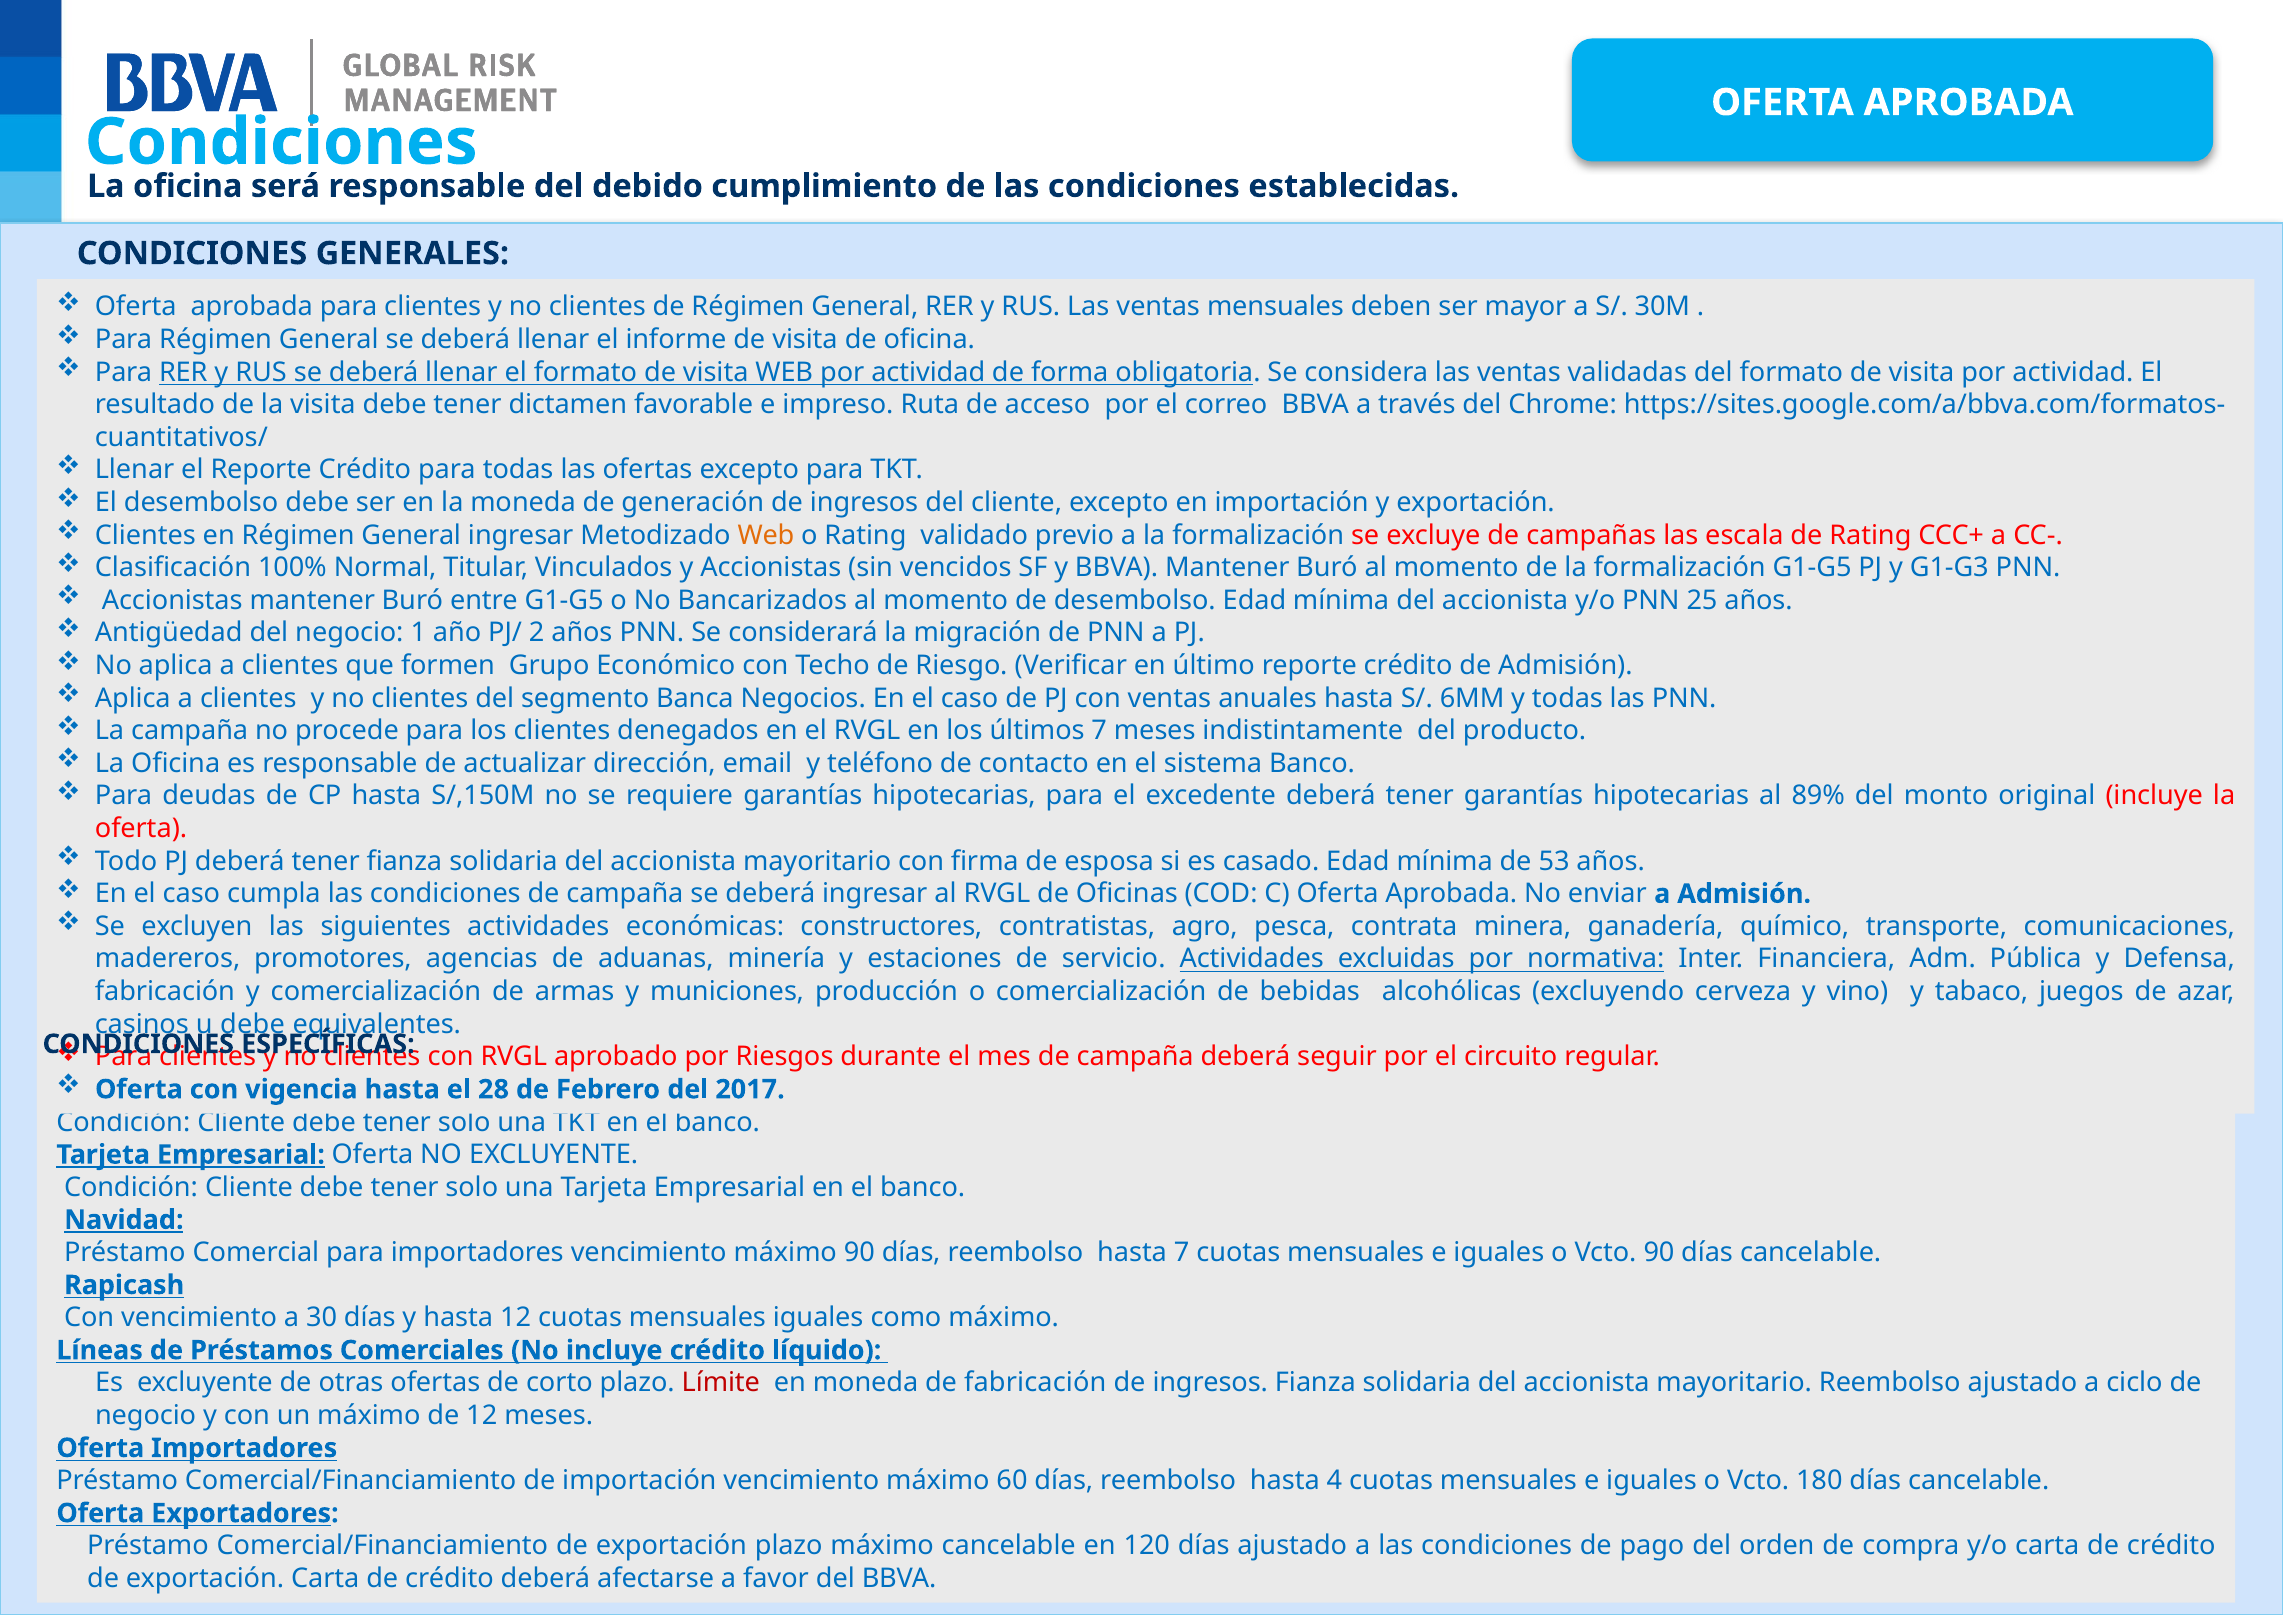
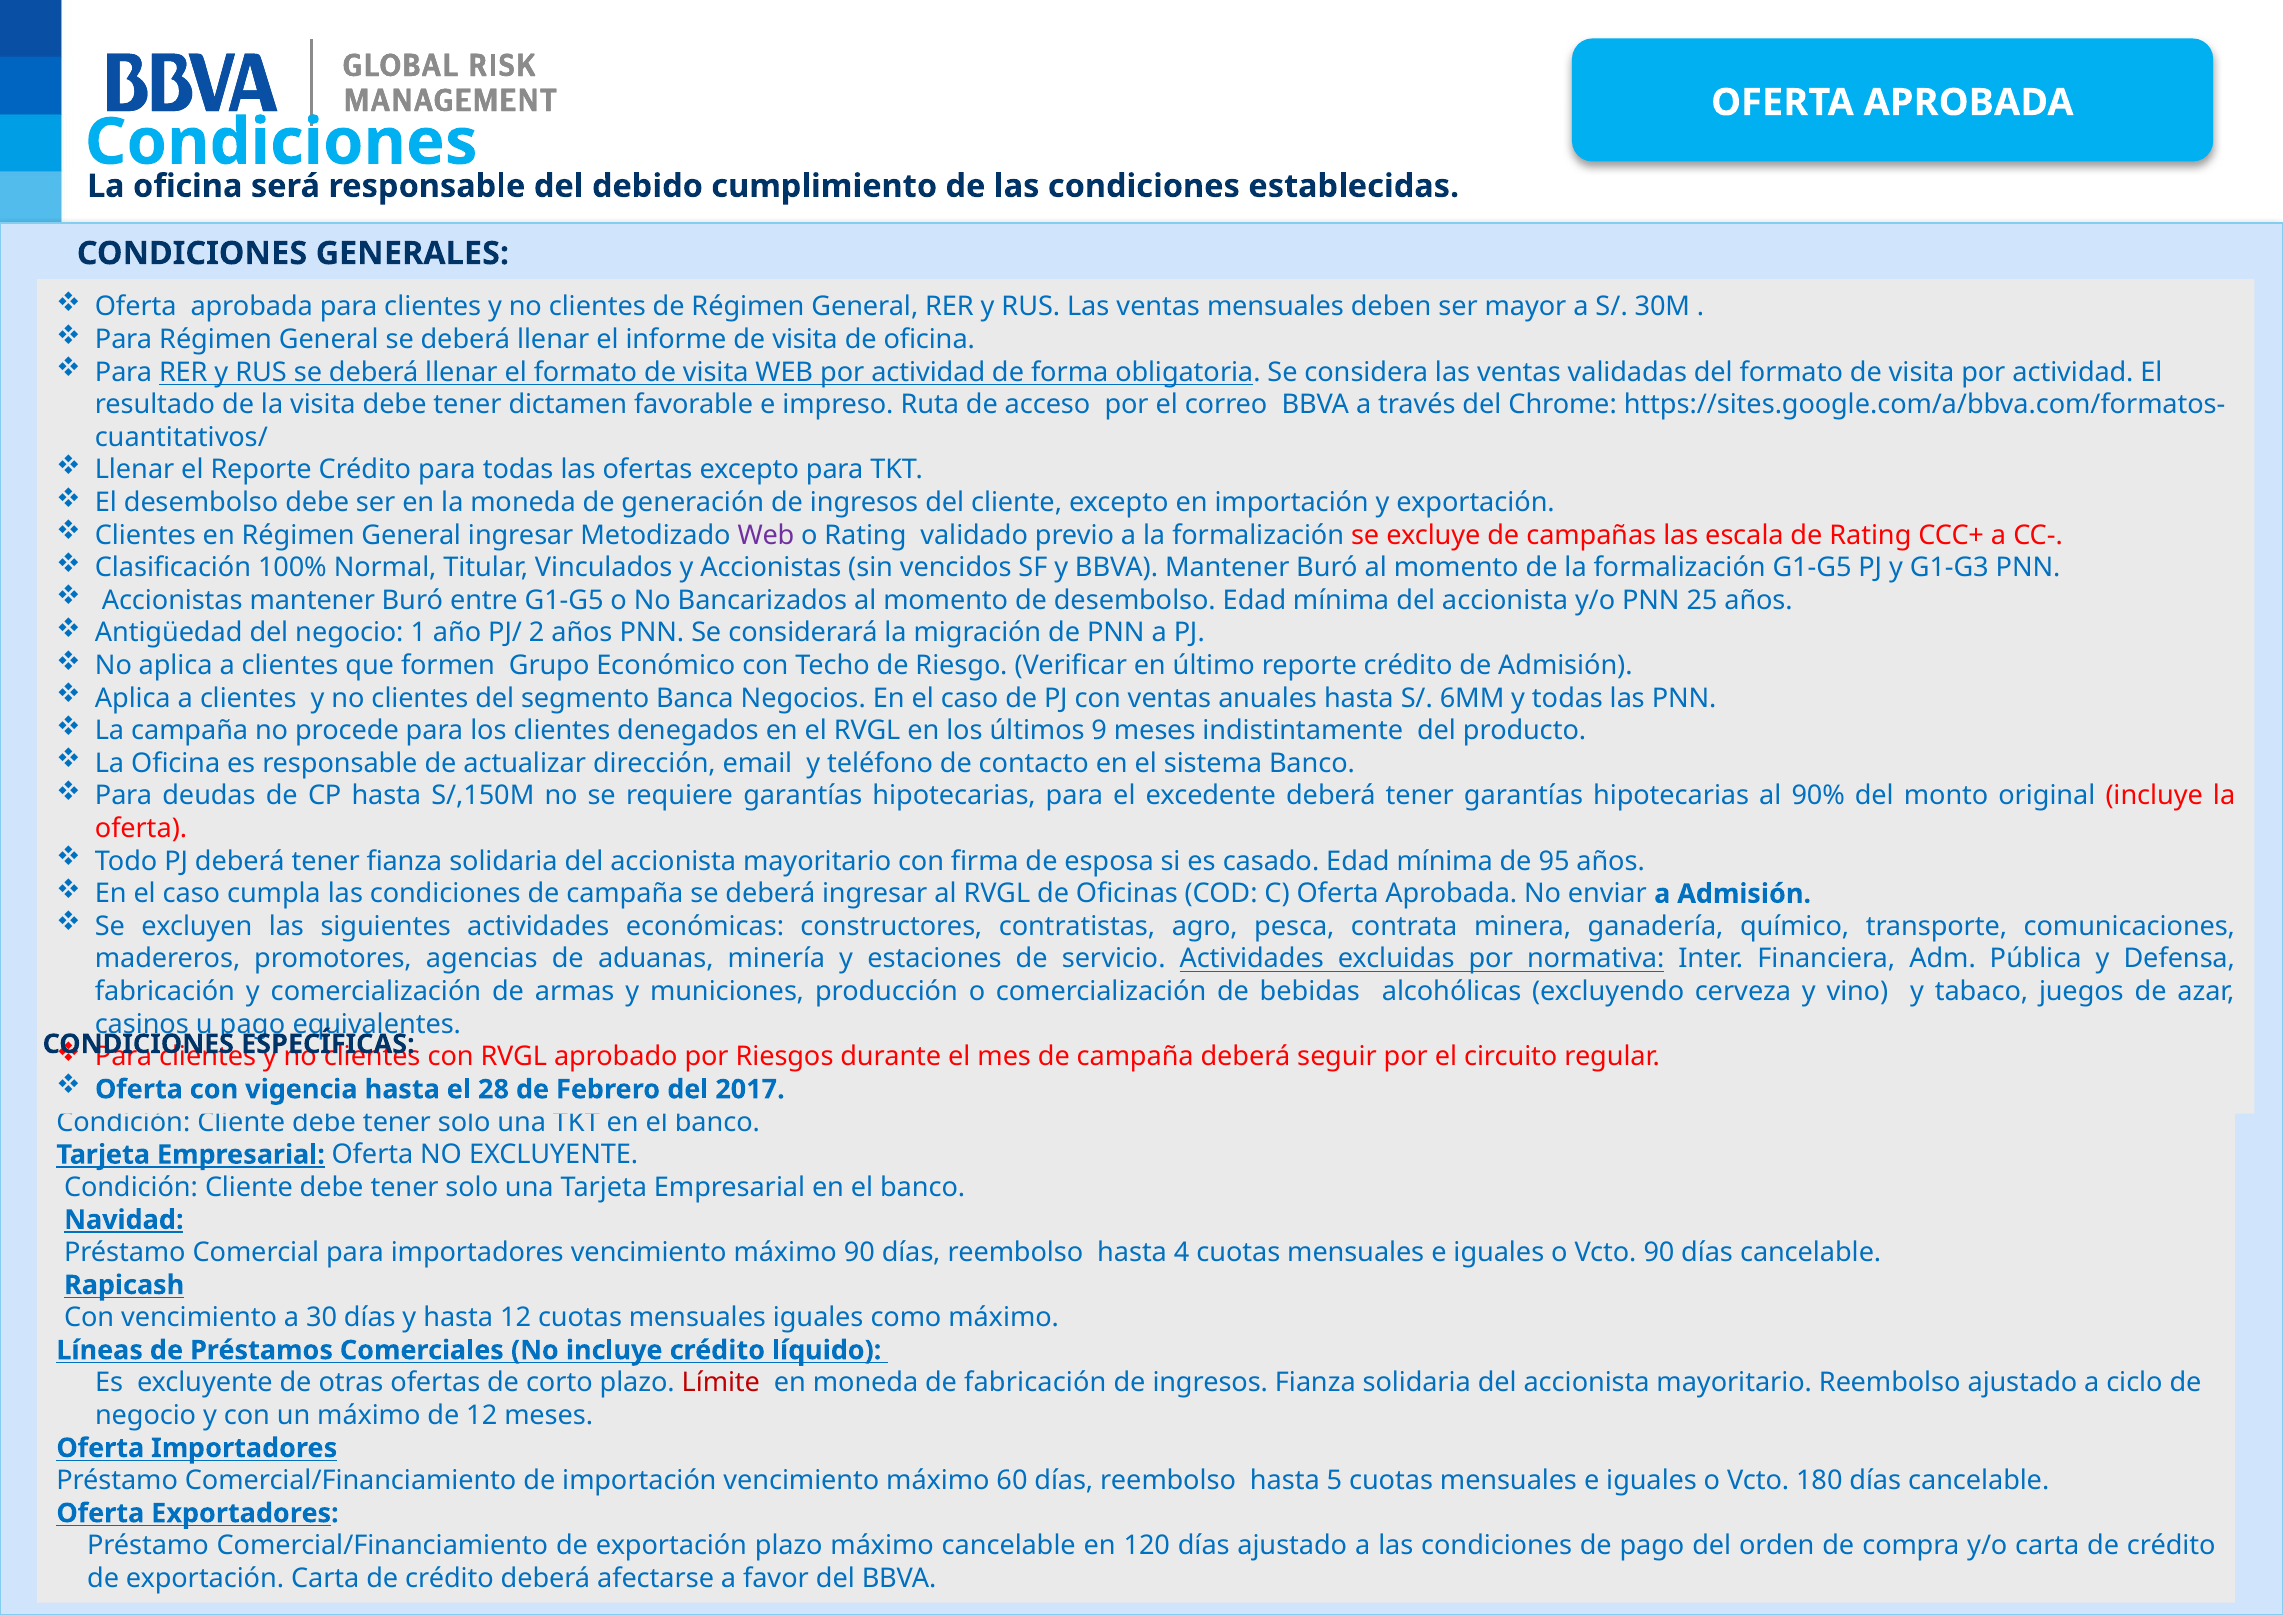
Web at (766, 535) colour: orange -> purple
últimos 7: 7 -> 9
89%: 89% -> 90%
53: 53 -> 95
u debe: debe -> pago
hasta 7: 7 -> 4
4: 4 -> 5
